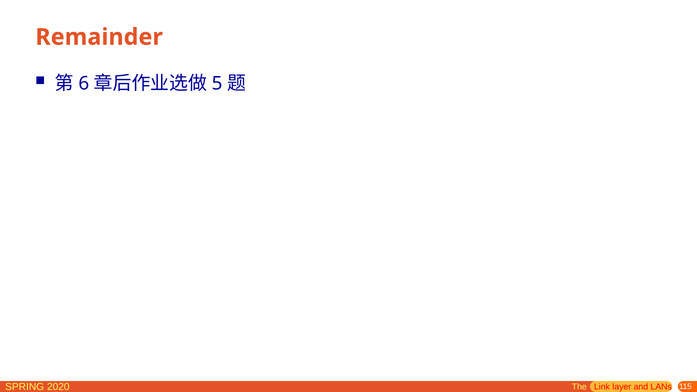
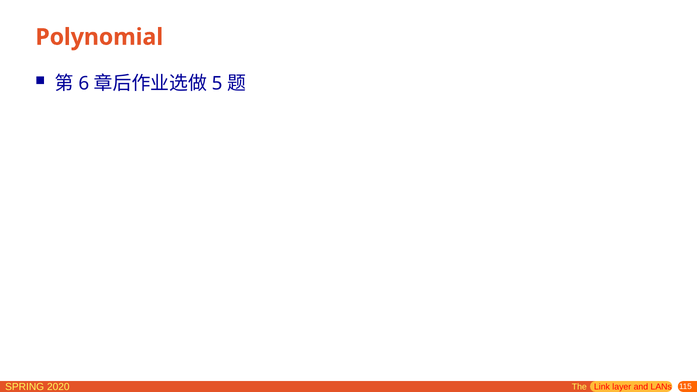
Remainder: Remainder -> Polynomial
